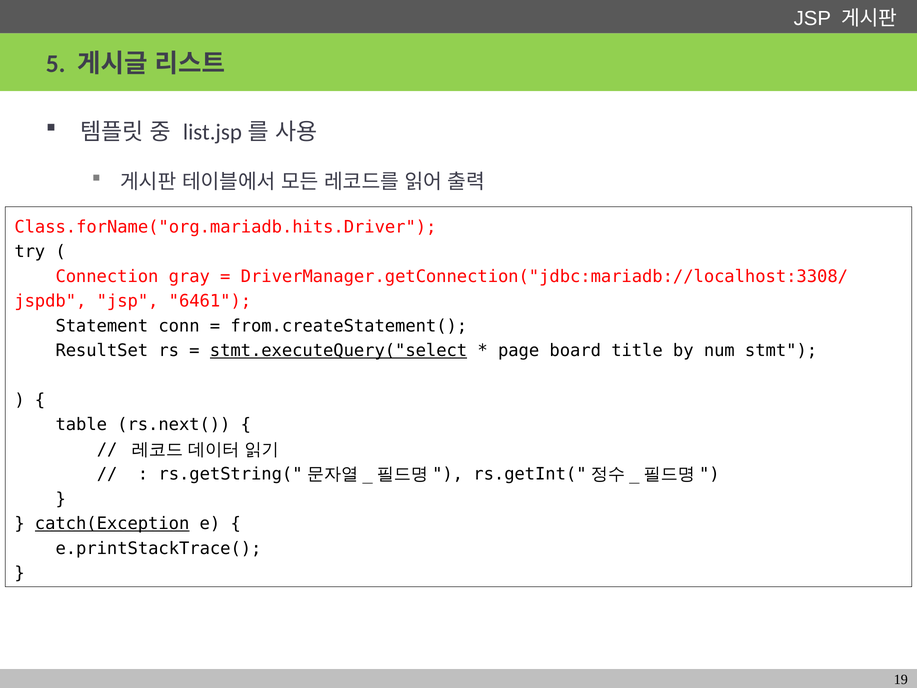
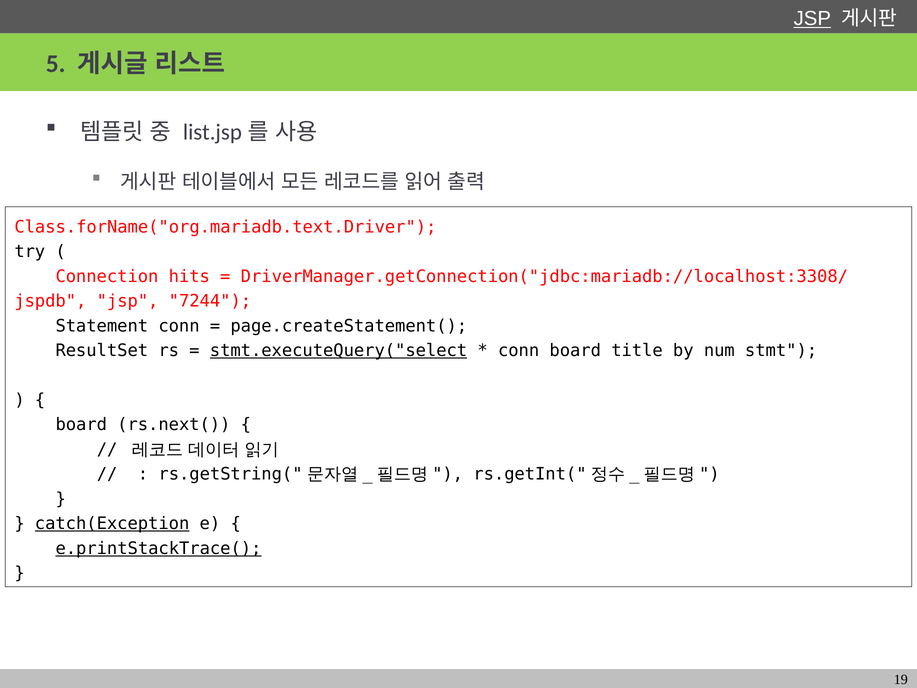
JSP at (812, 19) underline: none -> present
Class.forName("org.mariadb.hits.Driver: Class.forName("org.mariadb.hits.Driver -> Class.forName("org.mariadb.text.Driver
gray: gray -> hits
6461: 6461 -> 7244
from.createStatement(: from.createStatement( -> page.createStatement(
page at (519, 350): page -> conn
table at (81, 425): table -> board
e.printStackTrace( underline: none -> present
